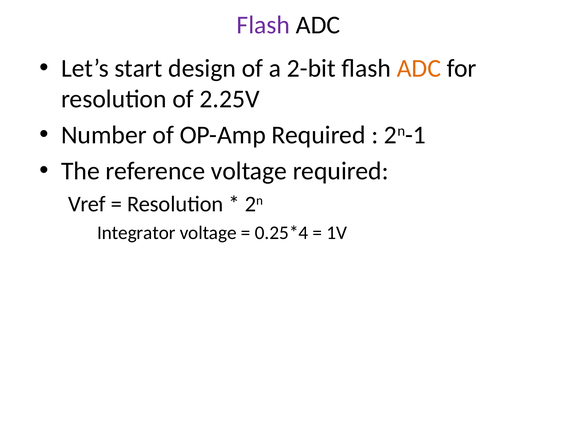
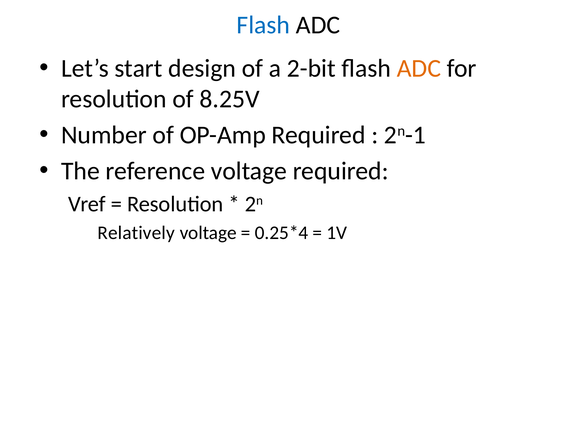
Flash at (263, 25) colour: purple -> blue
2.25V: 2.25V -> 8.25V
Integrator: Integrator -> Relatively
